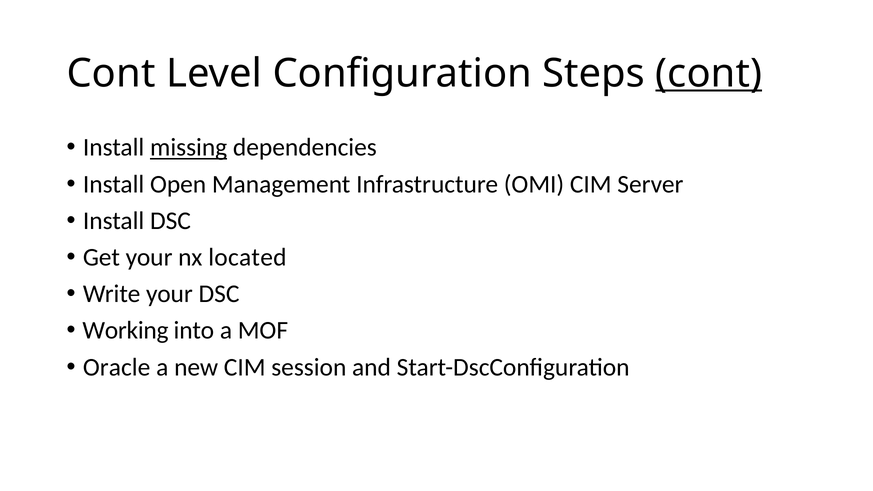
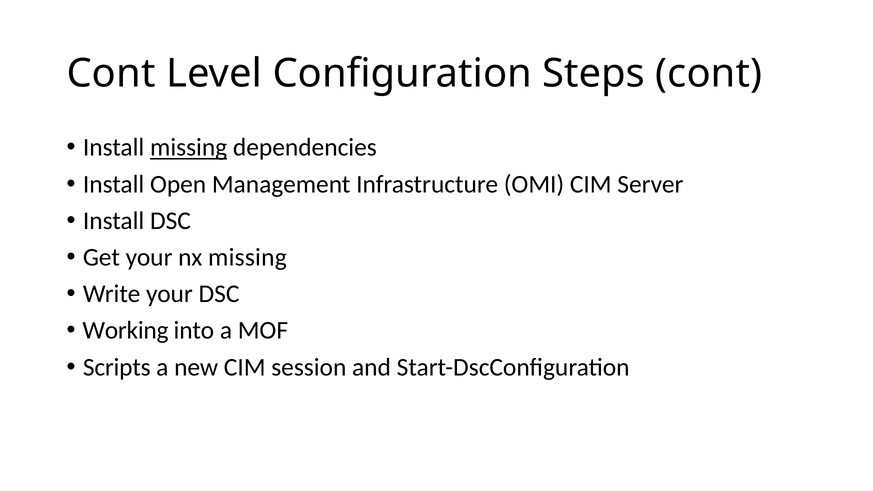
cont at (709, 73) underline: present -> none
nx located: located -> missing
Oracle: Oracle -> Scripts
